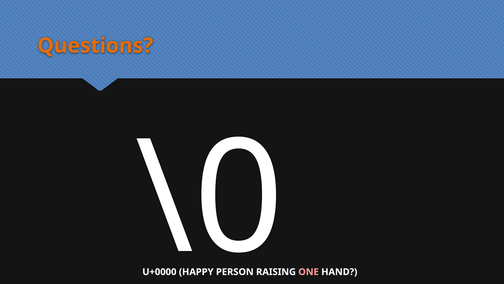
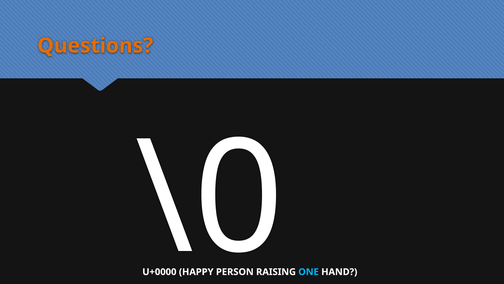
ONE colour: pink -> light blue
